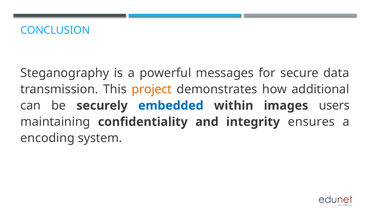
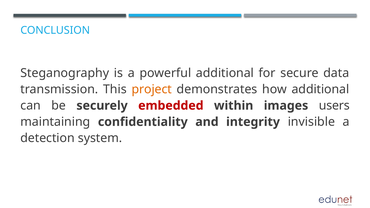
powerful messages: messages -> additional
embedded colour: blue -> red
ensures: ensures -> invisible
encoding: encoding -> detection
